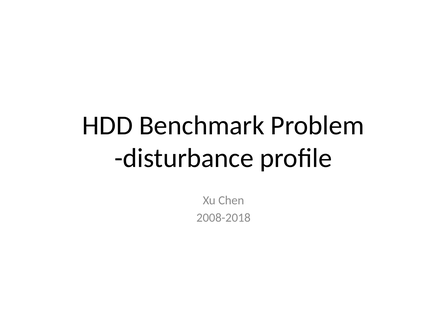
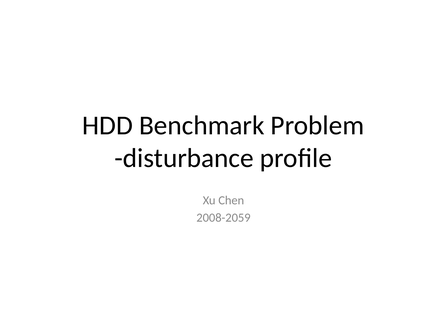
2008-2018: 2008-2018 -> 2008-2059
